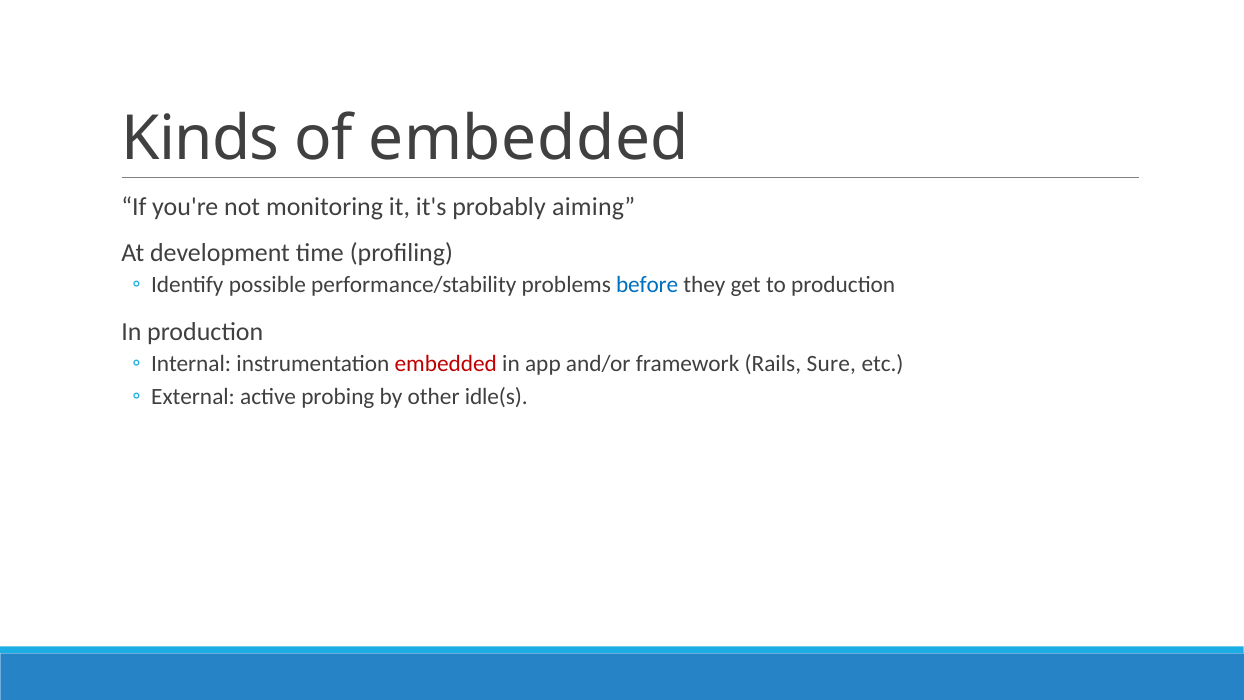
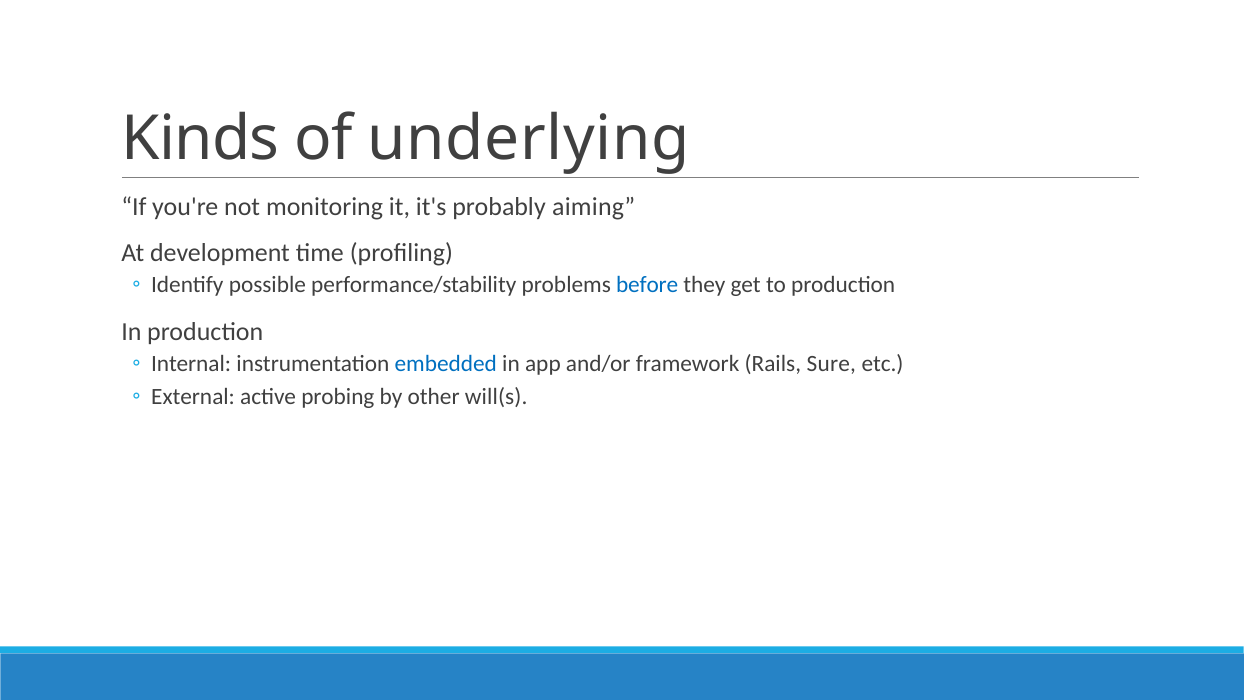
of embedded: embedded -> underlying
embedded at (446, 364) colour: red -> blue
idle(s: idle(s -> will(s
